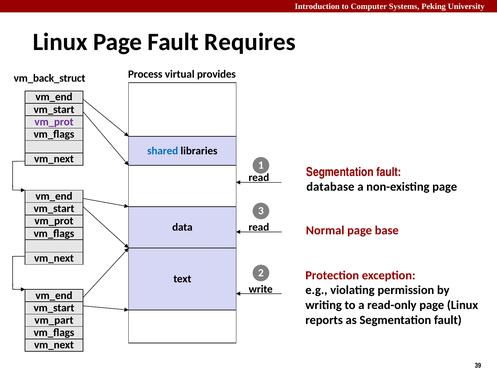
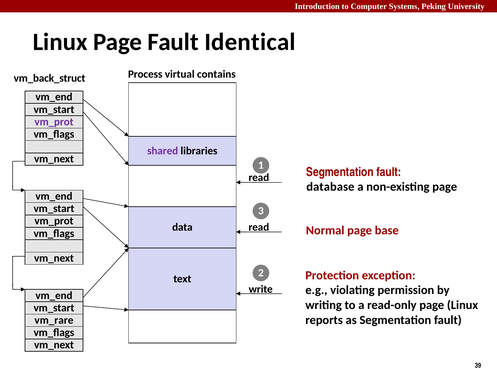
Requires: Requires -> Identical
provides: provides -> contains
shared colour: blue -> purple
vm_part: vm_part -> vm_rare
